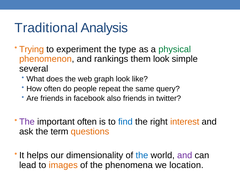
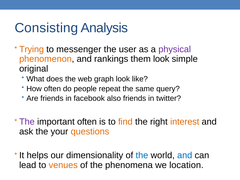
Traditional: Traditional -> Consisting
experiment: experiment -> messenger
type: type -> user
physical colour: green -> purple
several: several -> original
find colour: blue -> orange
term: term -> your
and at (185, 155) colour: purple -> blue
images: images -> venues
